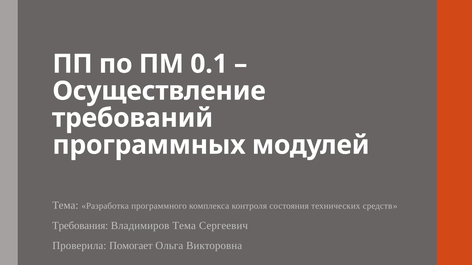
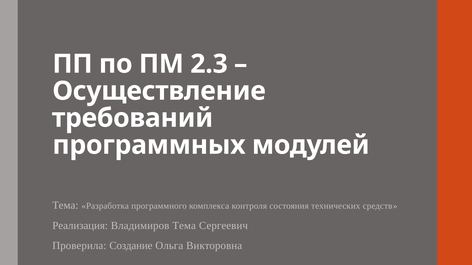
0.1: 0.1 -> 2.3
Требования: Требования -> Реализация
Помогает: Помогает -> Создание
